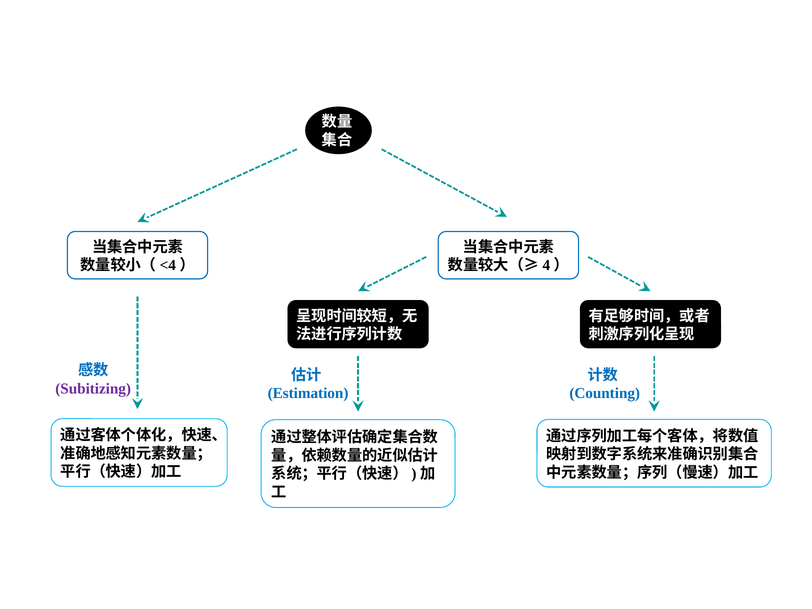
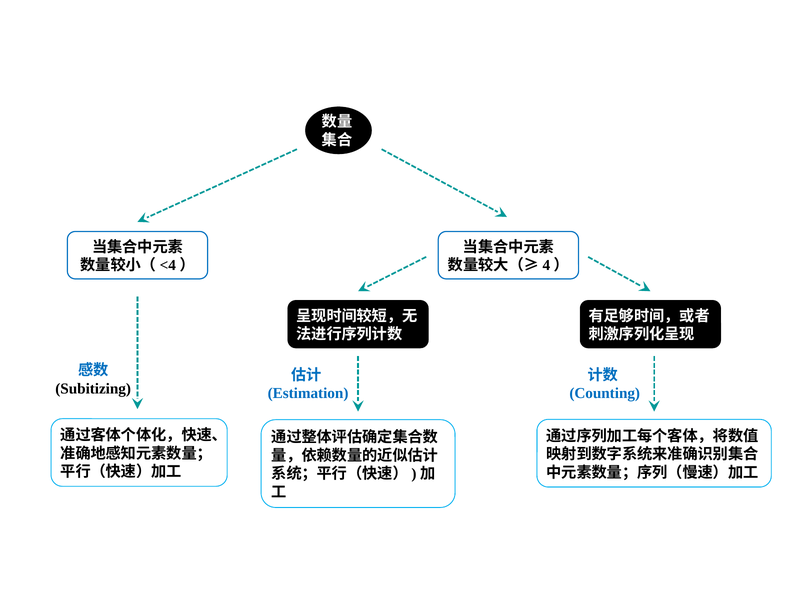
Subitizing colour: purple -> black
